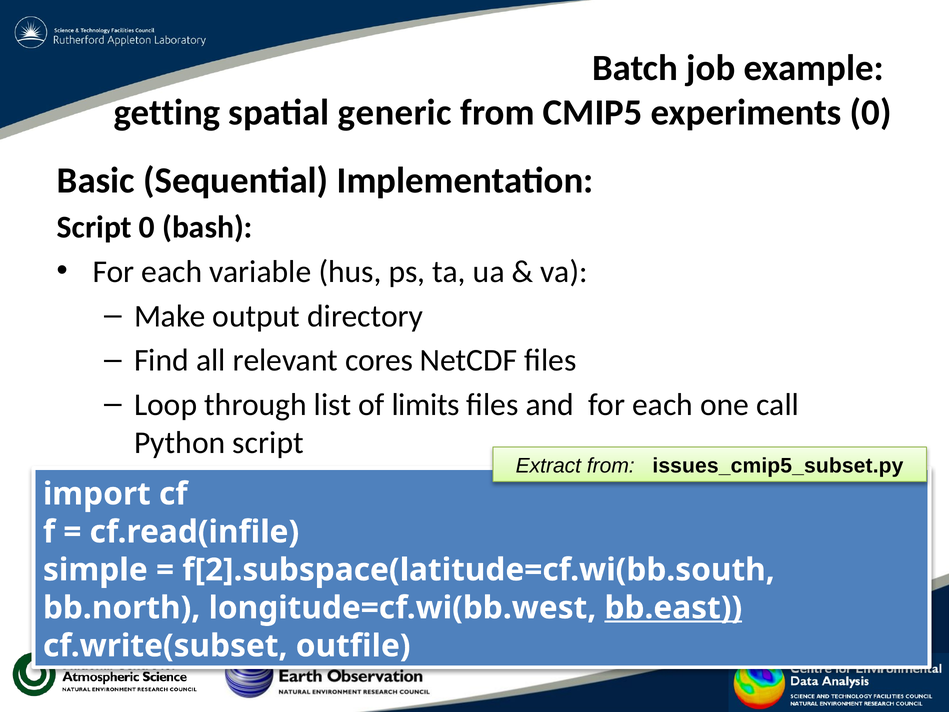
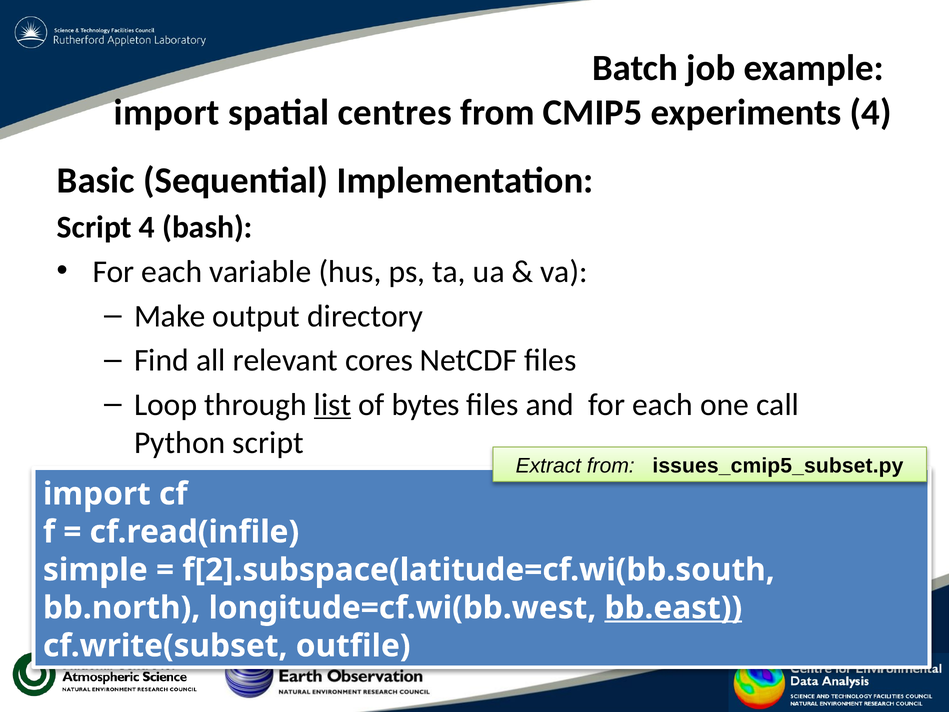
getting at (167, 113): getting -> import
generic: generic -> centres
experiments 0: 0 -> 4
Script 0: 0 -> 4
list underline: none -> present
limits: limits -> bytes
